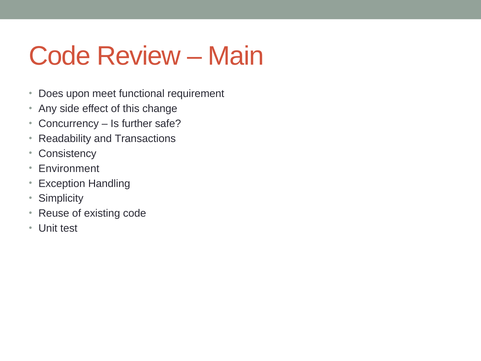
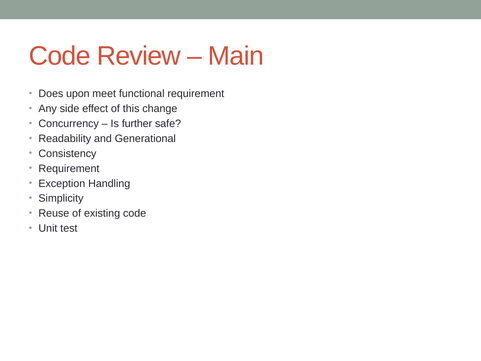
Transactions: Transactions -> Generational
Environment at (69, 168): Environment -> Requirement
